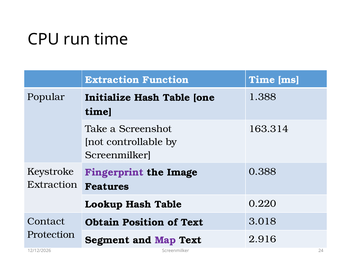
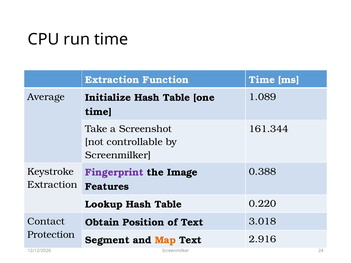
Popular: Popular -> Average
1.388: 1.388 -> 1.089
163.314: 163.314 -> 161.344
Map colour: purple -> orange
